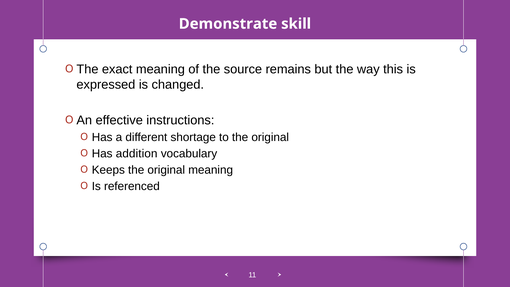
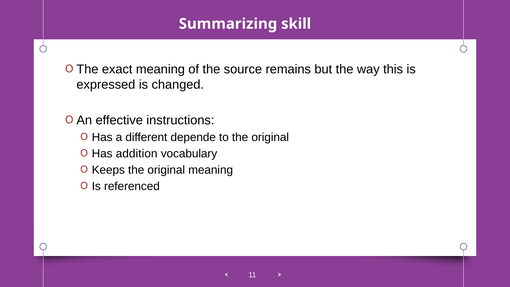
Demonstrate: Demonstrate -> Summarizing
shortage: shortage -> depende
